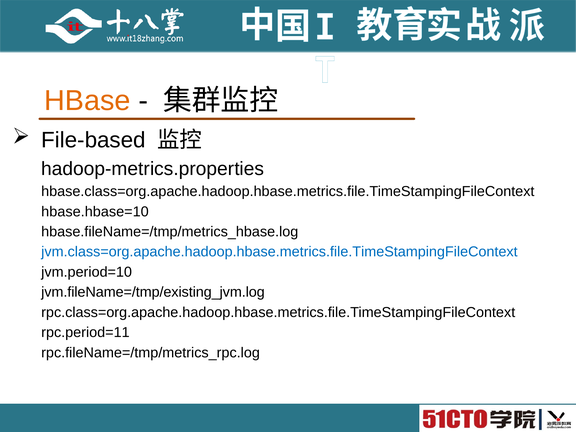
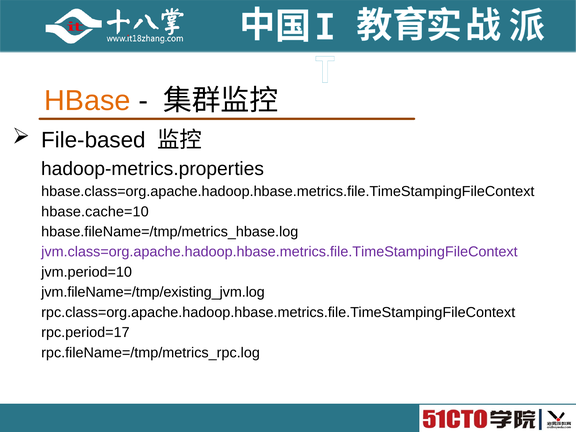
hbase.hbase=10: hbase.hbase=10 -> hbase.cache=10
jvm.class=org.apache.hadoop.hbase.metrics.file.TimeStampingFileContext colour: blue -> purple
rpc.period=11: rpc.period=11 -> rpc.period=17
